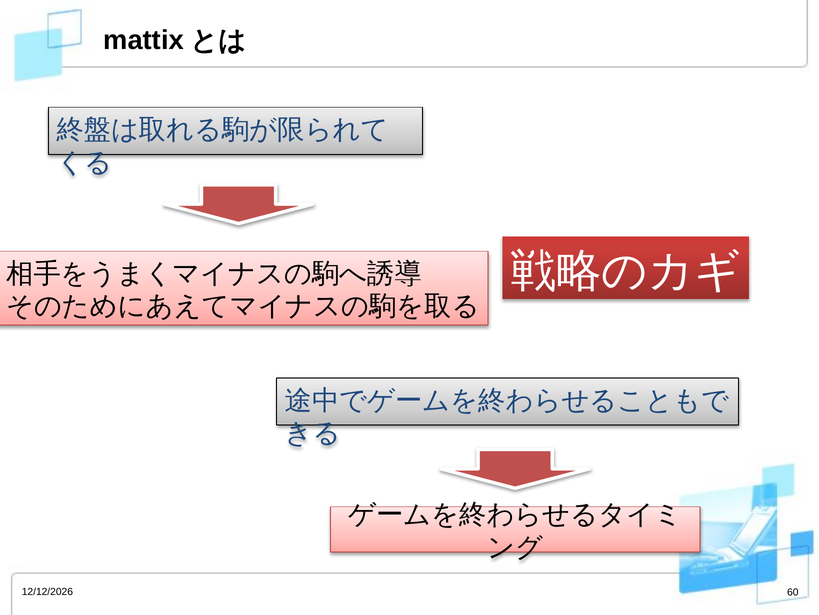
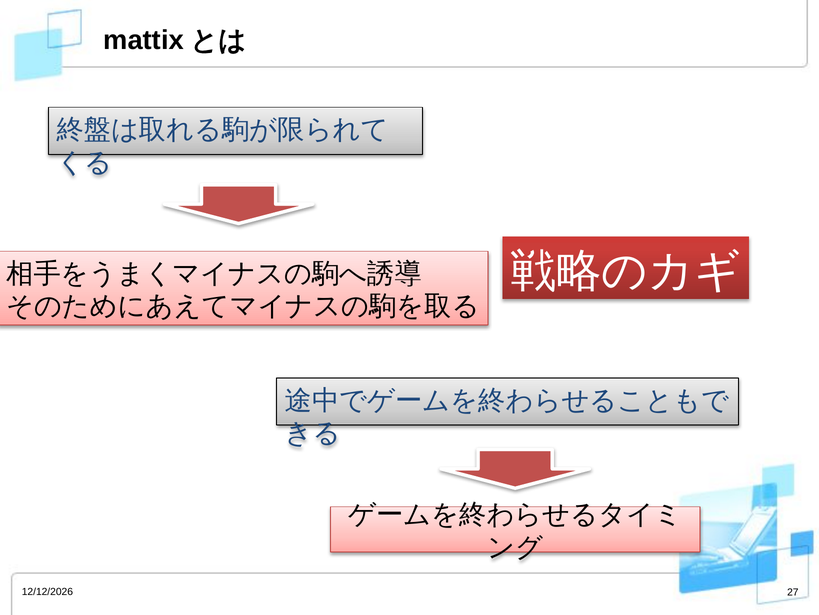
60: 60 -> 27
